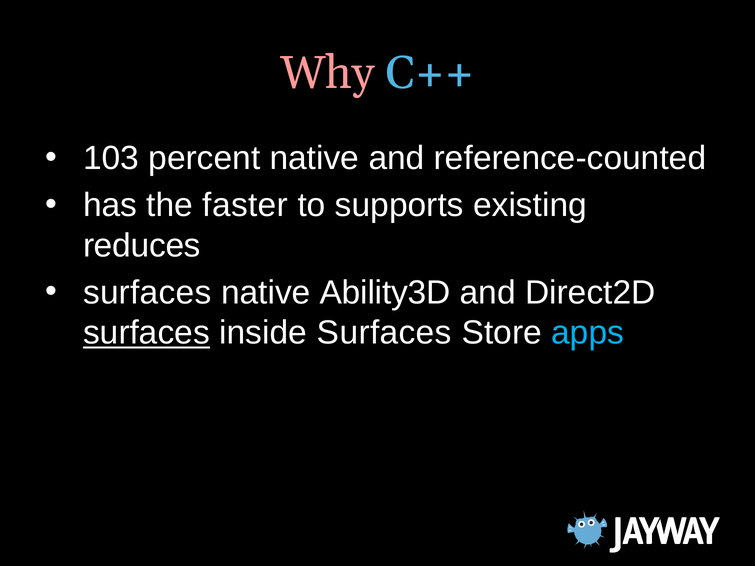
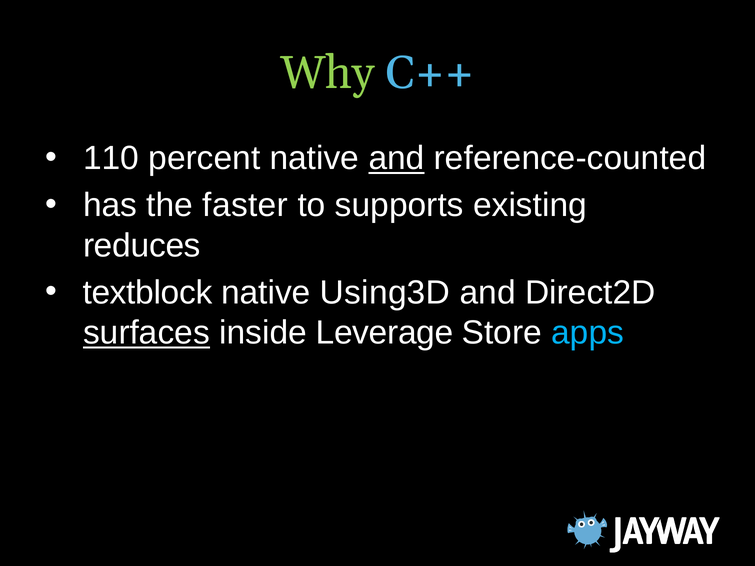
Why colour: pink -> light green
103: 103 -> 110
and at (397, 158) underline: none -> present
surfaces at (147, 293): surfaces -> textblock
Ability3D: Ability3D -> Using3D
inside Surfaces: Surfaces -> Leverage
